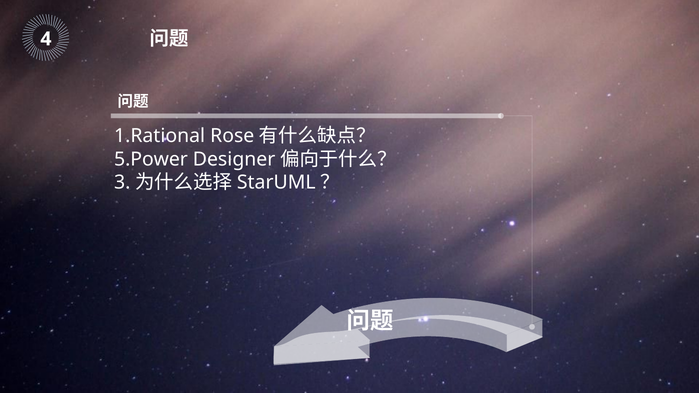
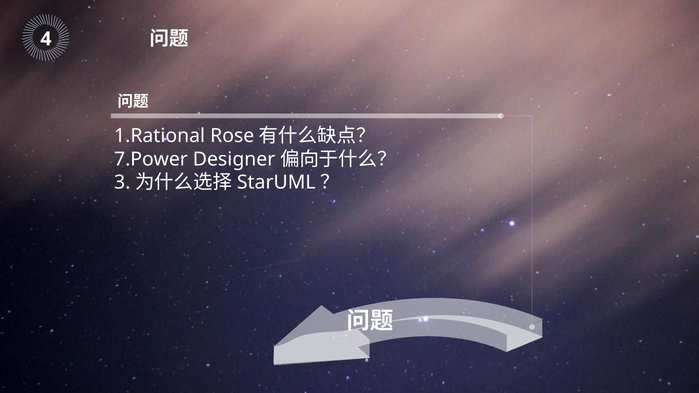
5.Power: 5.Power -> 7.Power
